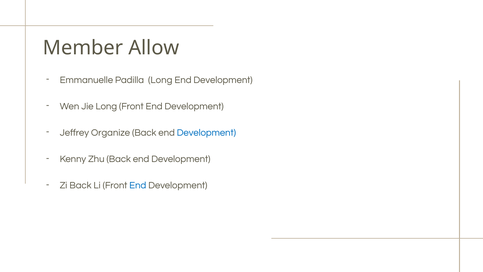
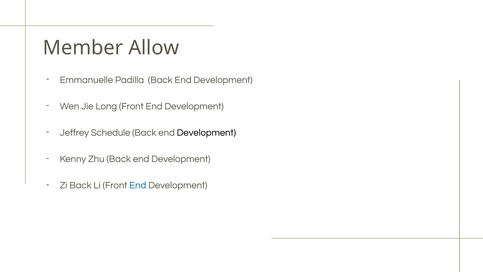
Padilla Long: Long -> Back
Organize: Organize -> Schedule
Development at (206, 133) colour: blue -> black
